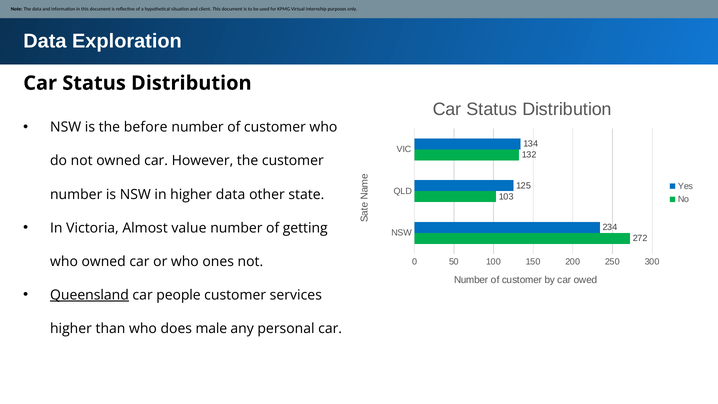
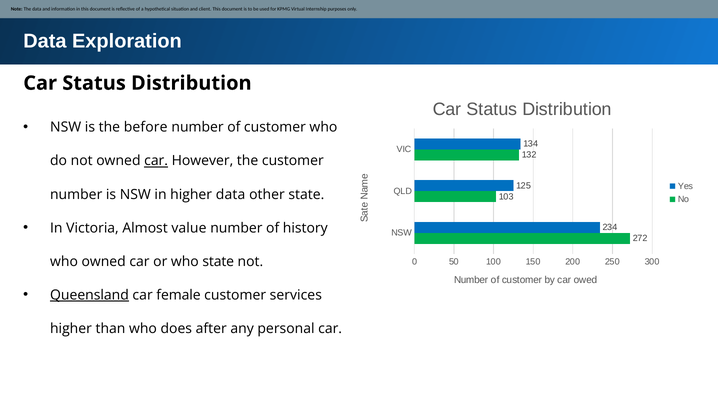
car at (156, 161) underline: none -> present
getting: getting -> history
who ones: ones -> state
people: people -> female
male: male -> after
